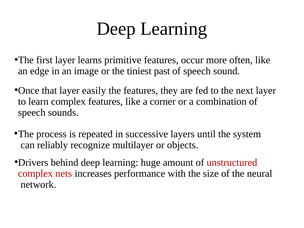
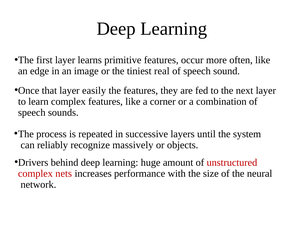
past: past -> real
multilayer: multilayer -> massively
